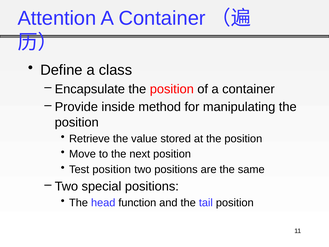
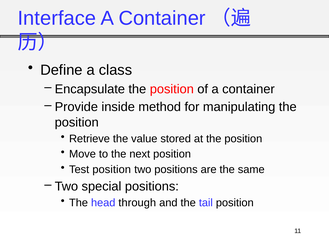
Attention: Attention -> Interface
function: function -> through
